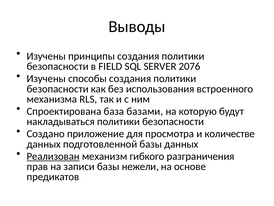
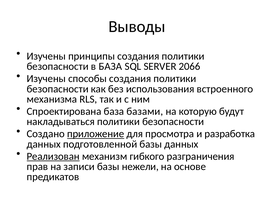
в FIELD: FIELD -> БАЗА
2076: 2076 -> 2066
приложение underline: none -> present
количестве: количестве -> разработка
